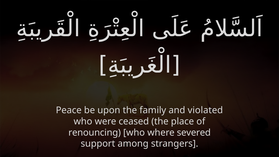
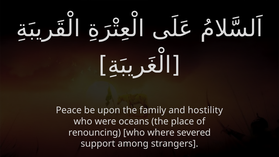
violated: violated -> hostility
ceased: ceased -> oceans
